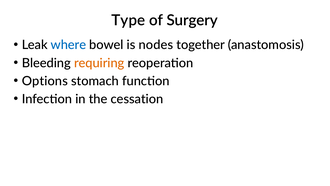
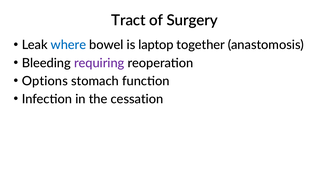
Type: Type -> Tract
nodes: nodes -> laptop
requiring colour: orange -> purple
